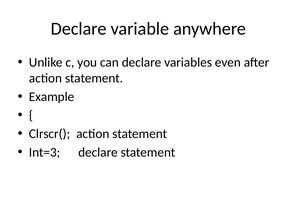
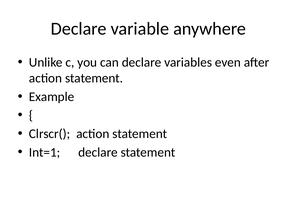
Int=3: Int=3 -> Int=1
